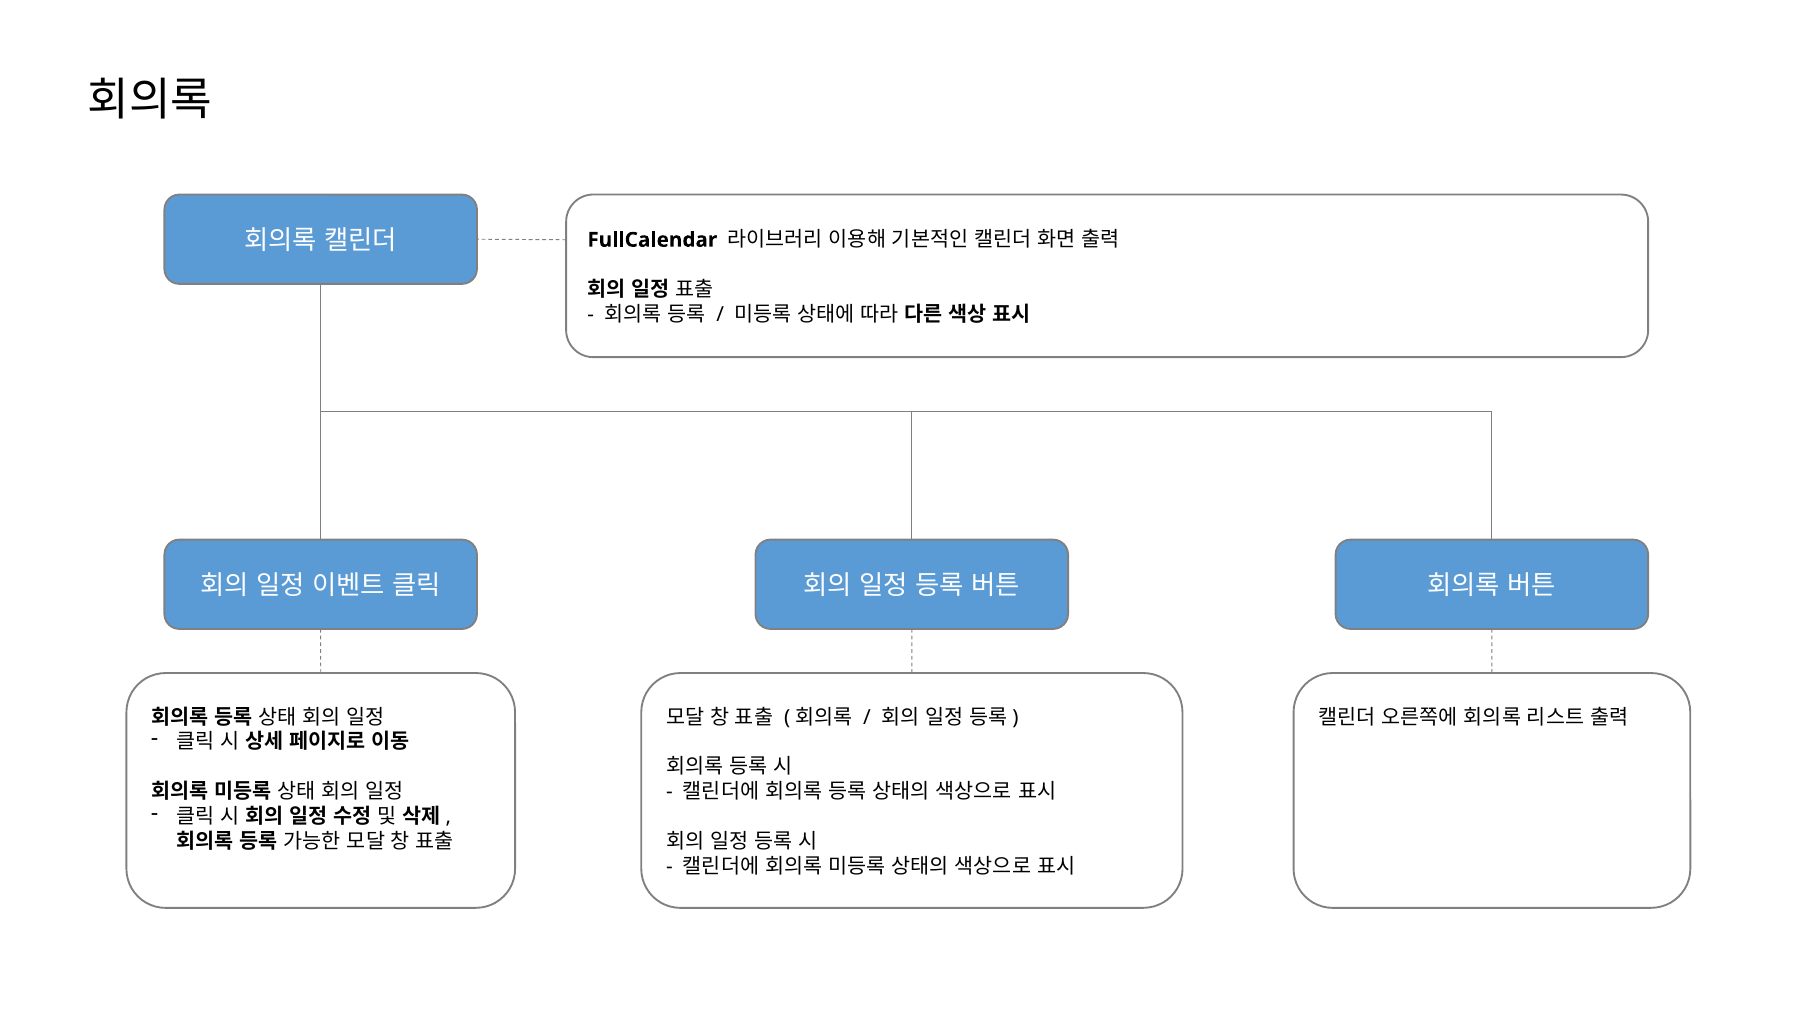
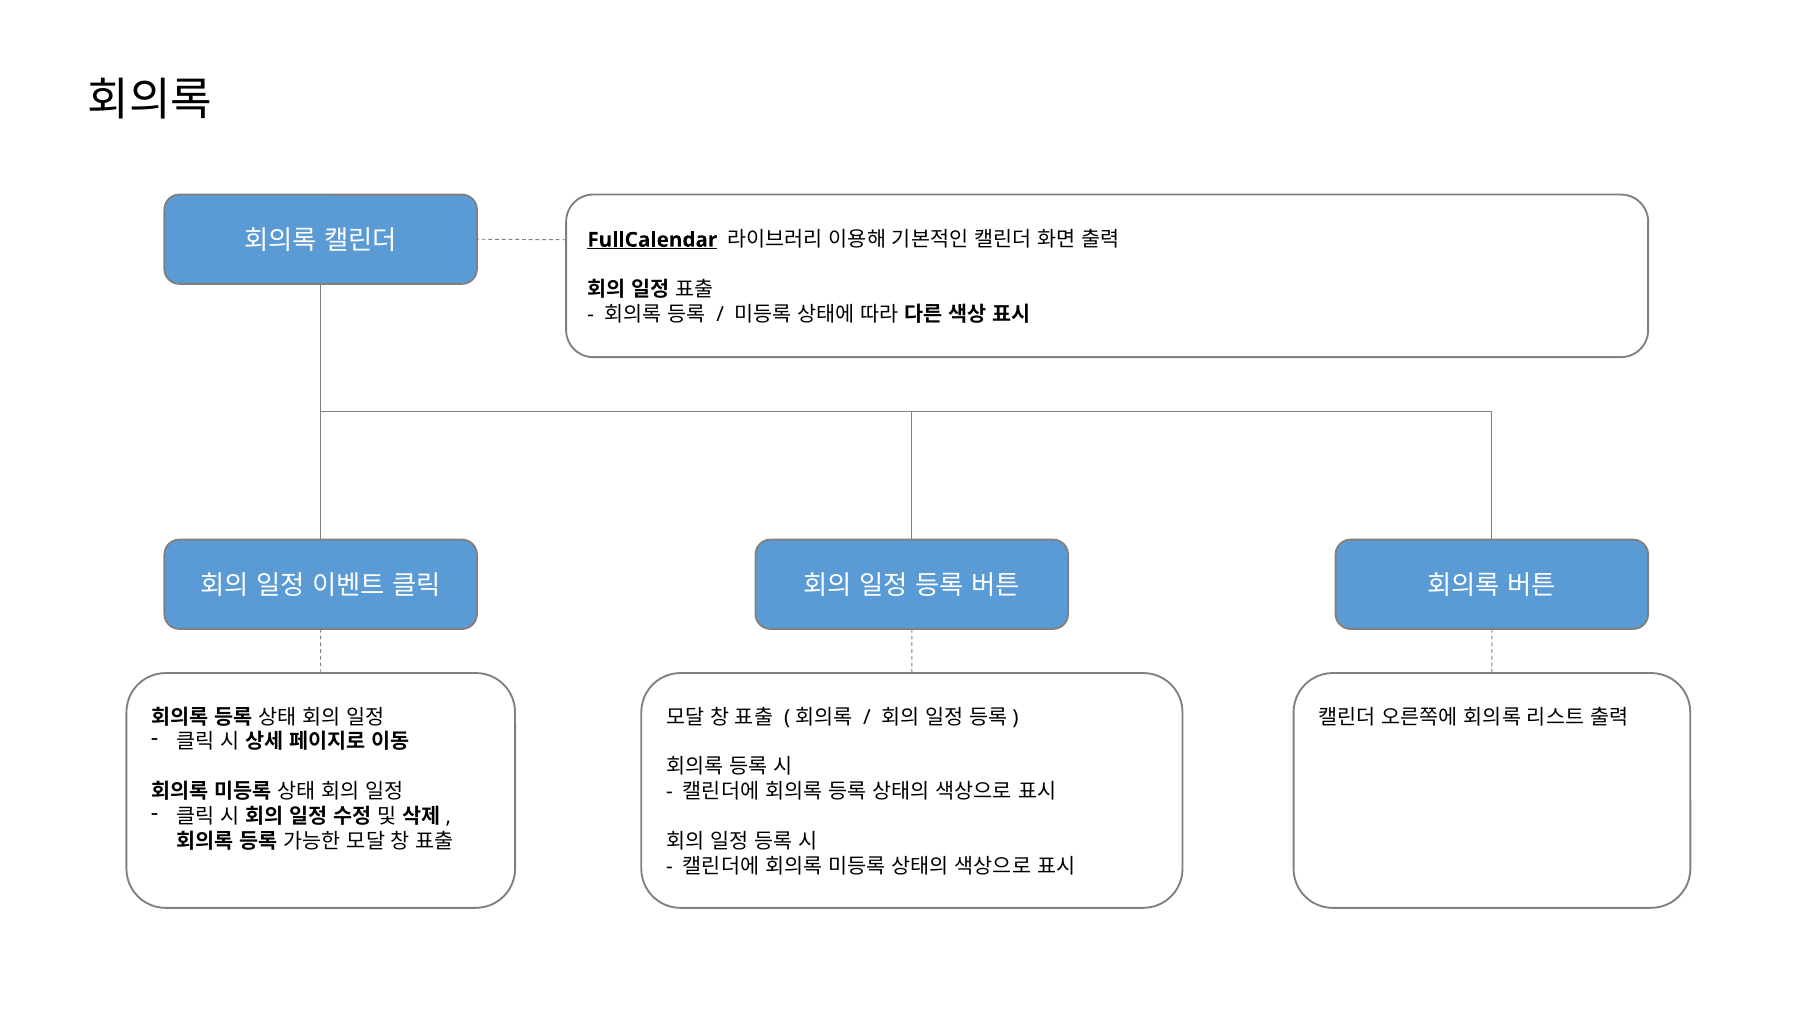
FullCalendar underline: none -> present
